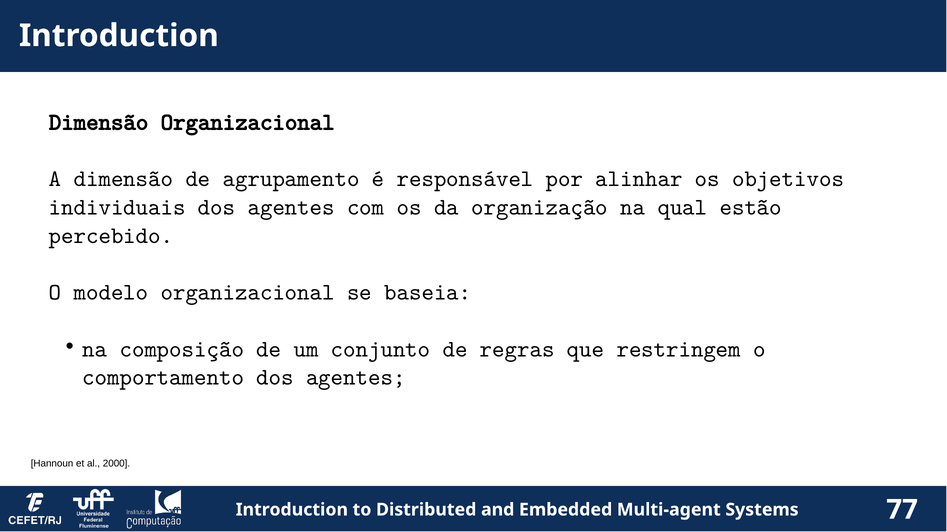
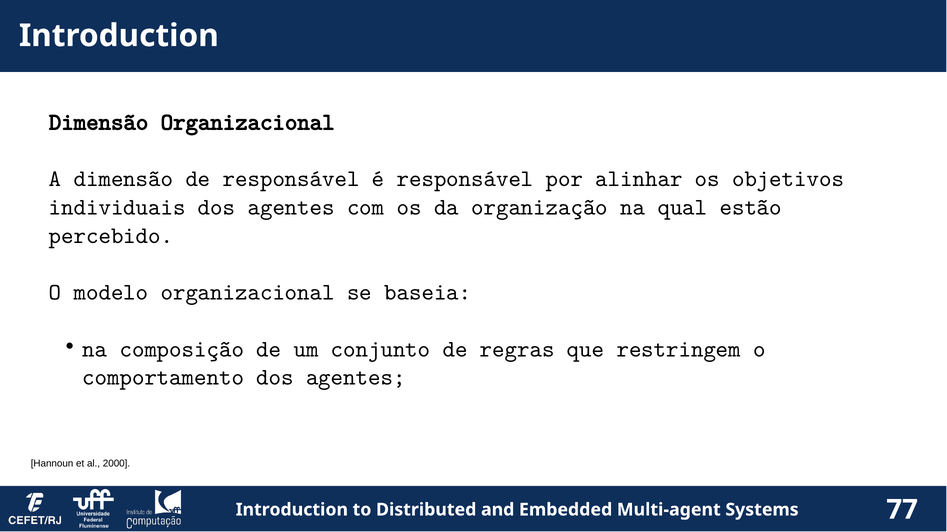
de agrupamento: agrupamento -> responsável
